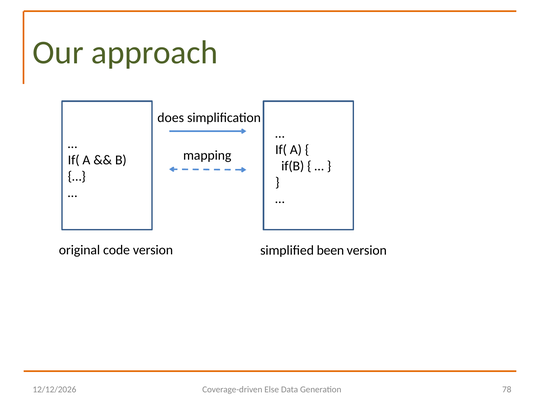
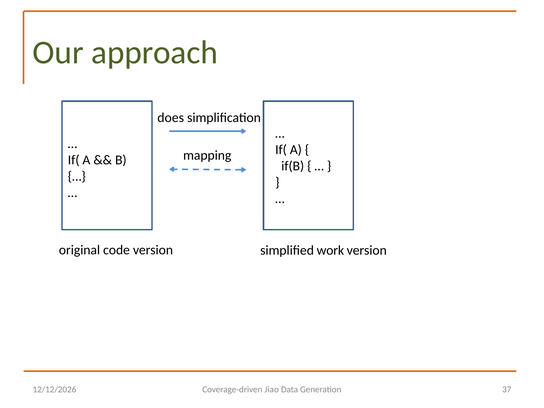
been: been -> work
Else: Else -> Jiao
78: 78 -> 37
